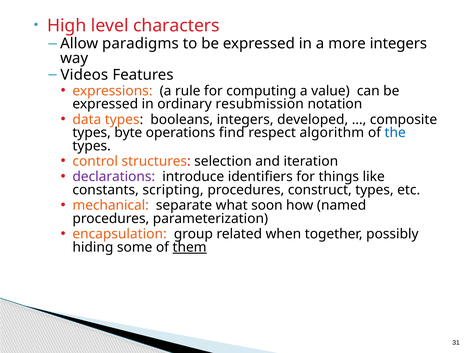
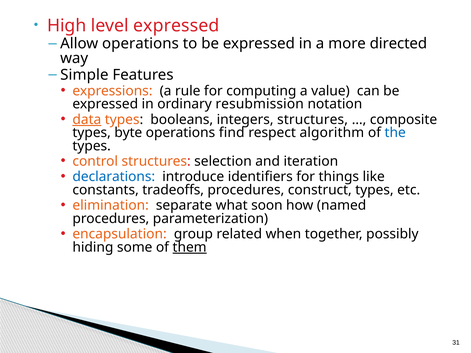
level characters: characters -> expressed
Allow paradigms: paradigms -> operations
more integers: integers -> directed
Videos: Videos -> Simple
data underline: none -> present
integers developed: developed -> structures
declarations colour: purple -> blue
scripting: scripting -> tradeoffs
mechanical: mechanical -> elimination
